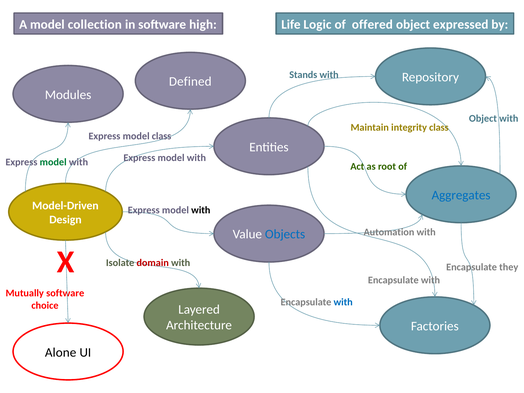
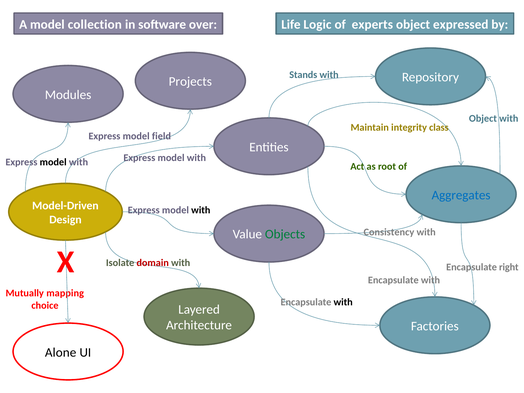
high: high -> over
offered: offered -> experts
Defined: Defined -> Projects
model class: class -> field
model at (53, 162) colour: green -> black
Automation: Automation -> Consistency
Objects colour: blue -> green
they: they -> right
Mutually software: software -> mapping
with at (343, 302) colour: blue -> black
